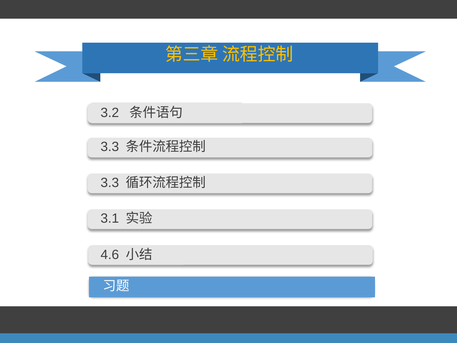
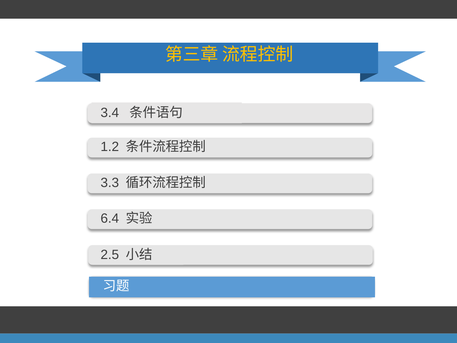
3.2: 3.2 -> 3.4
3.3 at (110, 147): 3.3 -> 1.2
3.1: 3.1 -> 6.4
4.6: 4.6 -> 2.5
